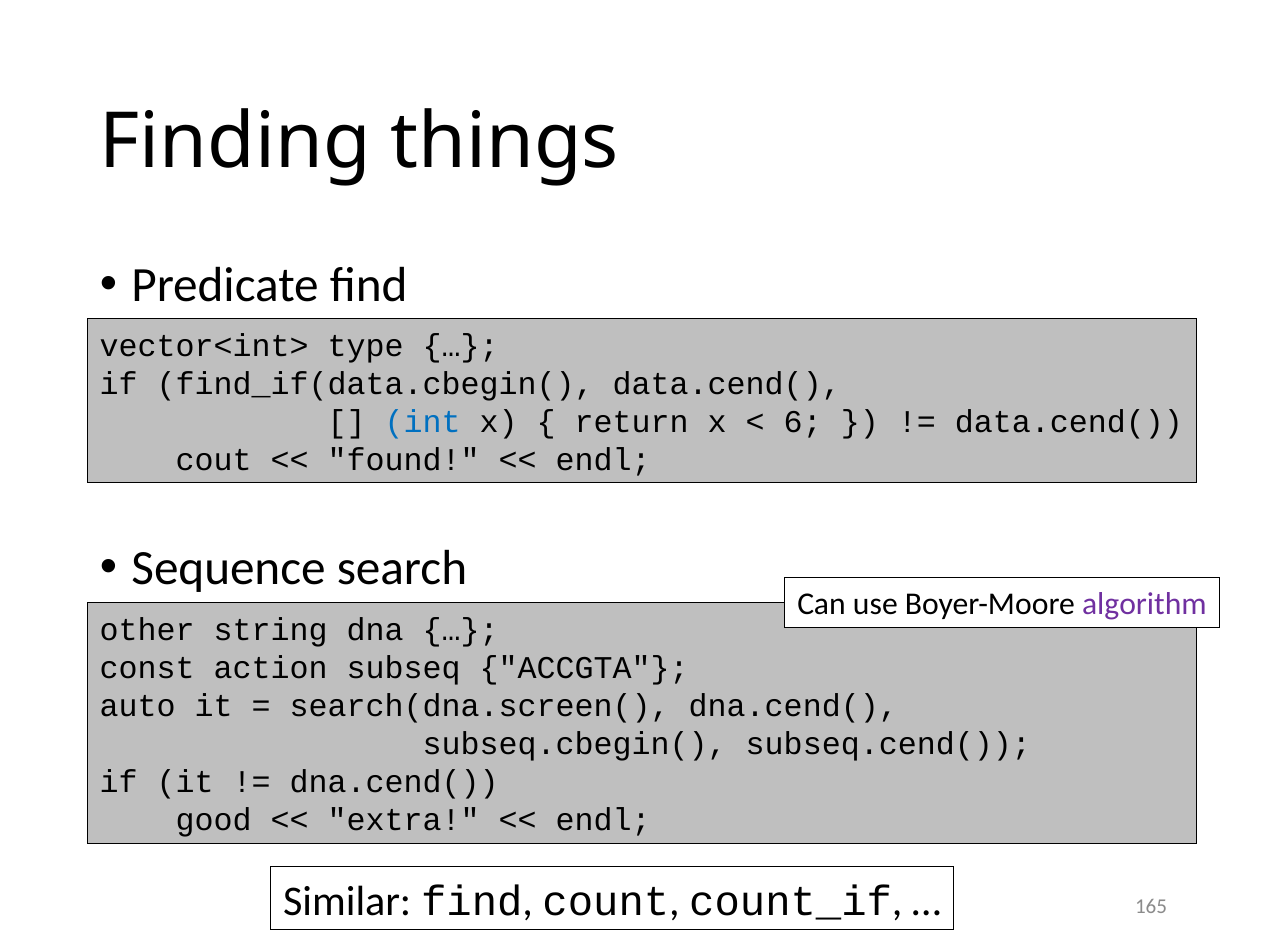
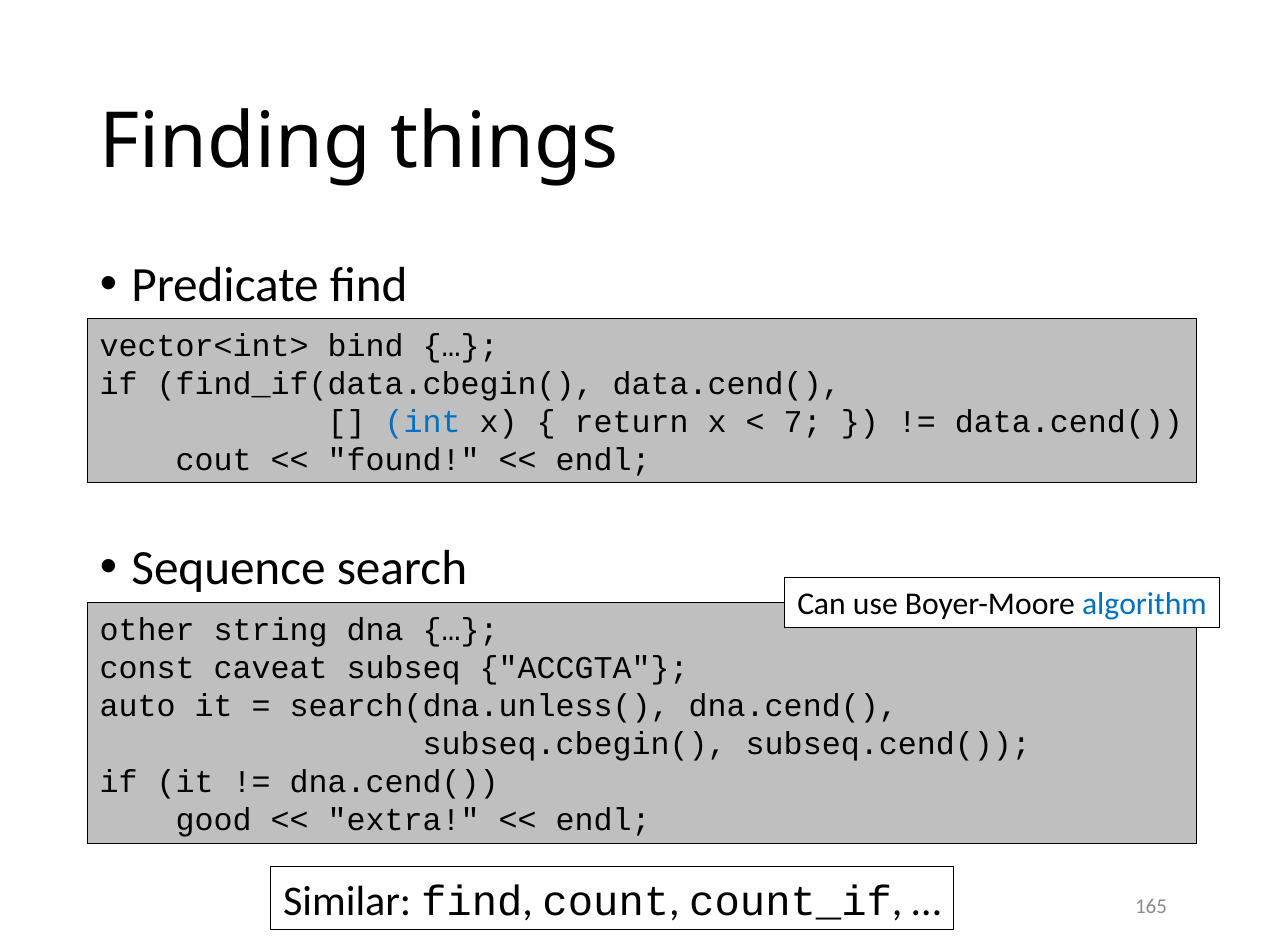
type: type -> bind
6: 6 -> 7
algorithm colour: purple -> blue
action: action -> caveat
search(dna.screen(: search(dna.screen( -> search(dna.unless(
